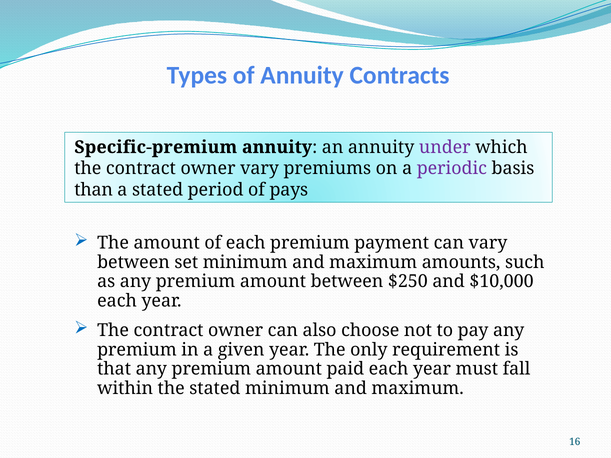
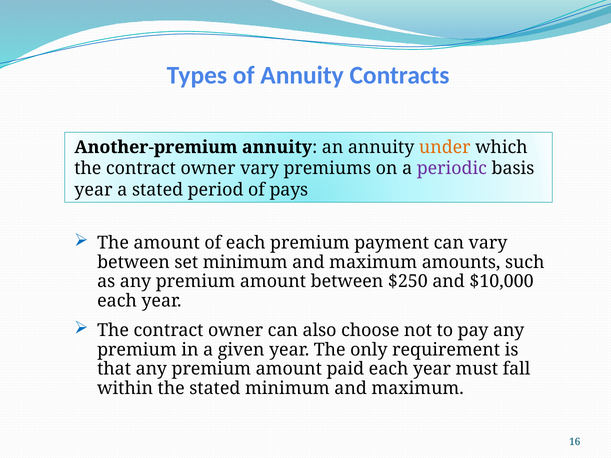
Specific-premium: Specific-premium -> Another-premium
under colour: purple -> orange
than at (94, 190): than -> year
